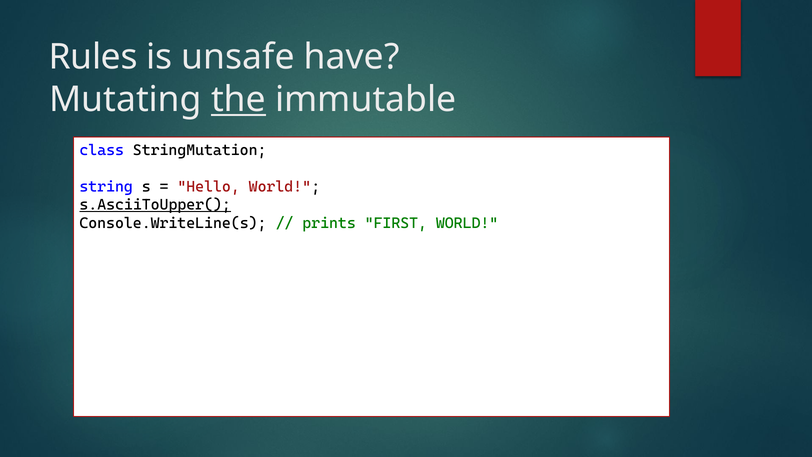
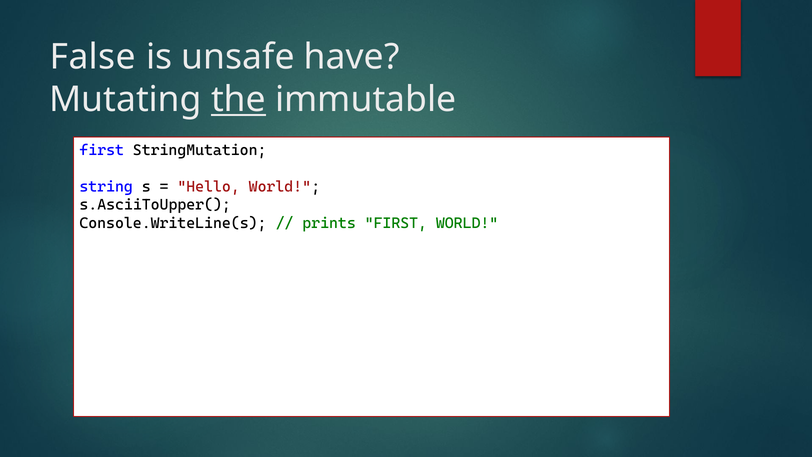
Rules: Rules -> False
class at (102, 150): class -> first
s.AsciiToUpper( underline: present -> none
